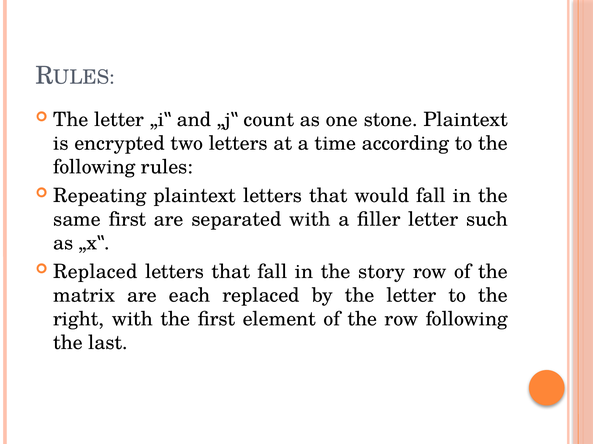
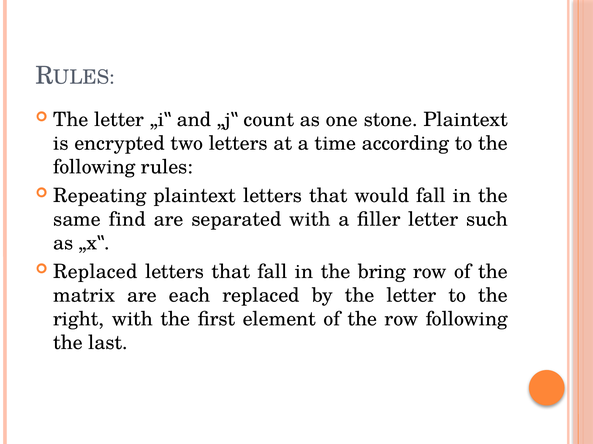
same first: first -> find
story: story -> bring
